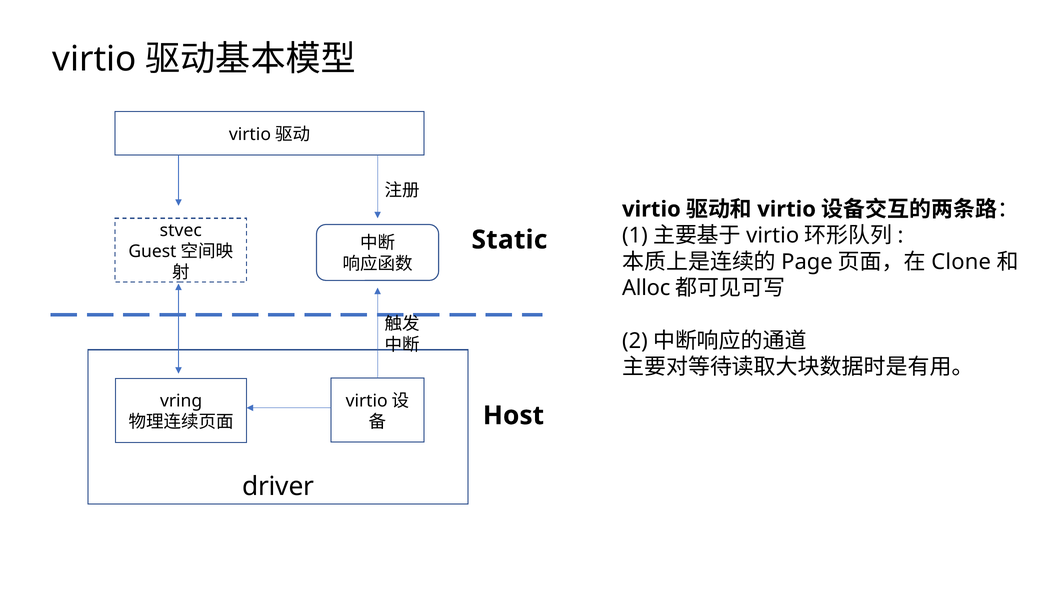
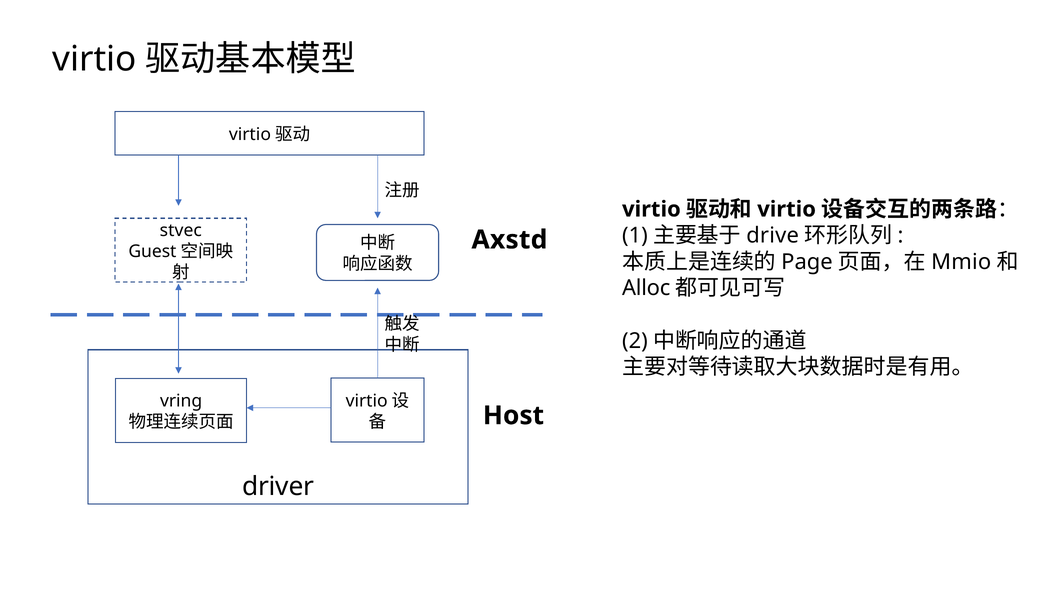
virtio at (773, 236): virtio -> drive
Static: Static -> Axstd
Clone: Clone -> Mmio
